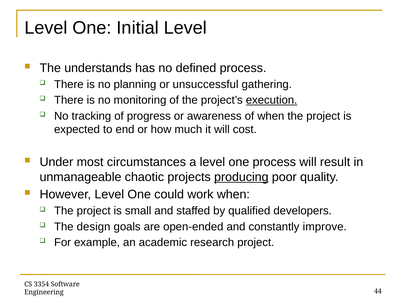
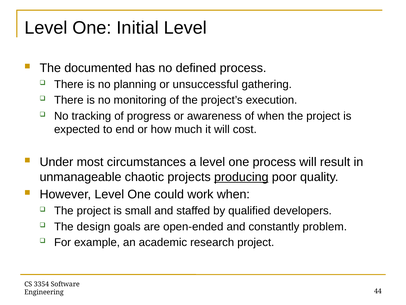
understands: understands -> documented
execution underline: present -> none
improve: improve -> problem
